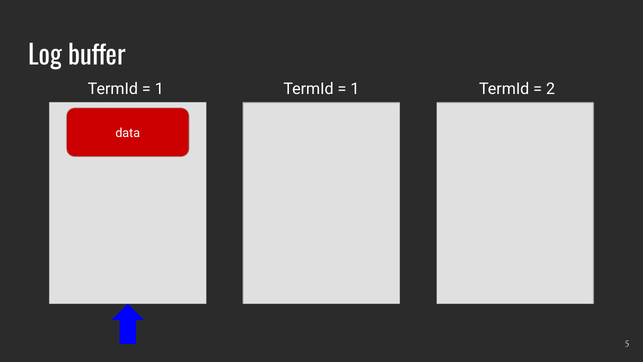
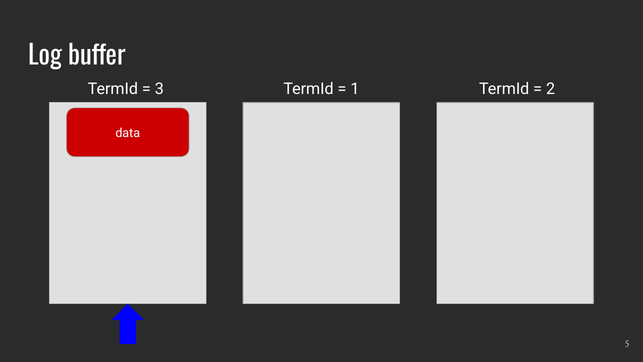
1 at (159, 89): 1 -> 3
